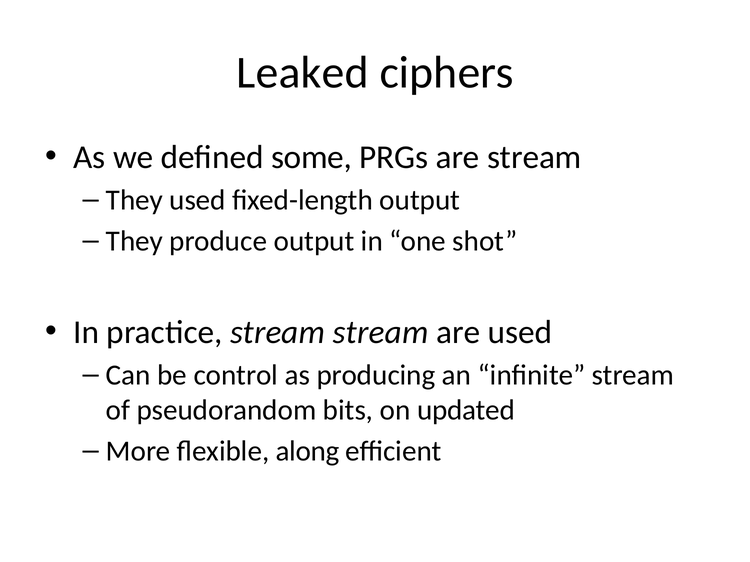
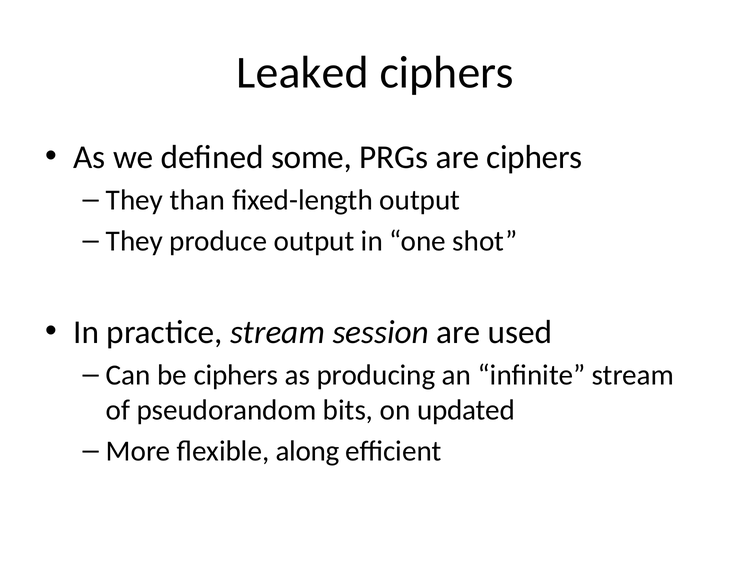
are stream: stream -> ciphers
They used: used -> than
stream stream: stream -> session
be control: control -> ciphers
